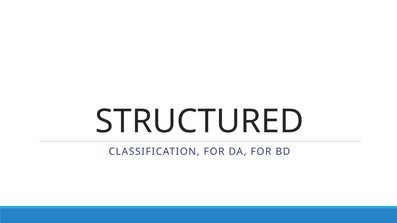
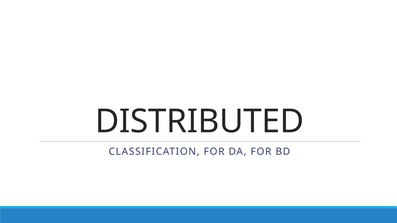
STRUCTURED: STRUCTURED -> DISTRIBUTED
